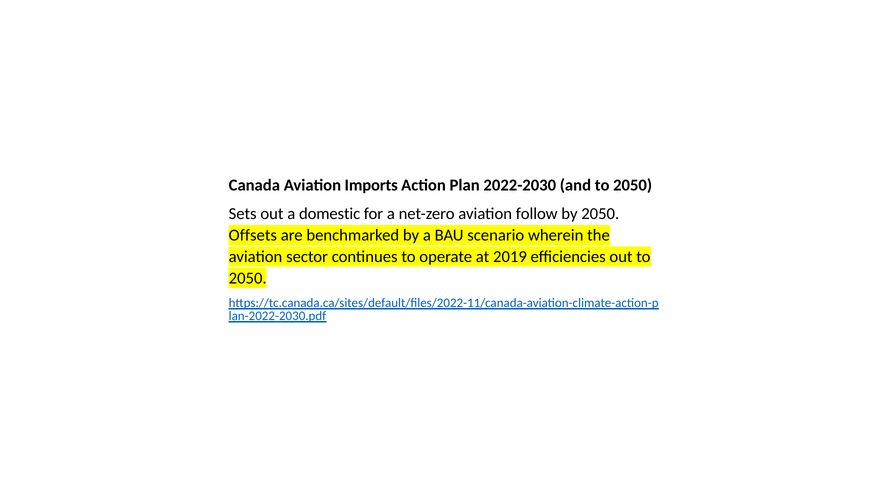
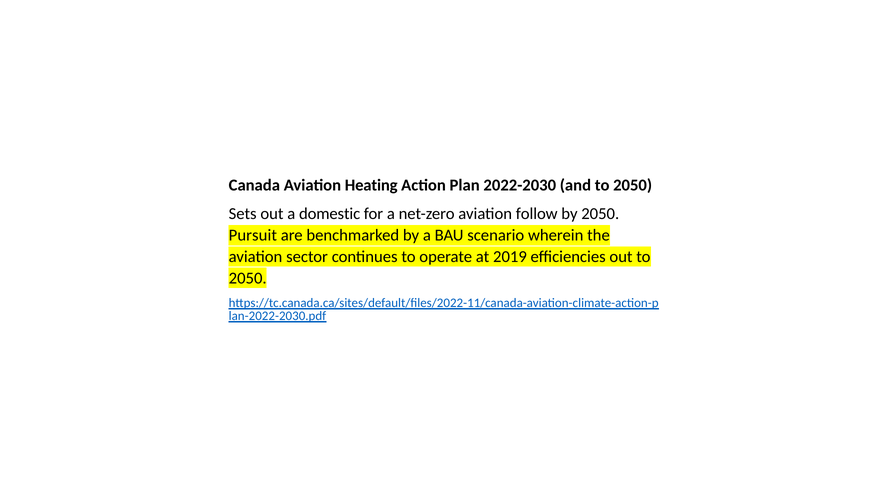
Imports: Imports -> Heating
Offsets: Offsets -> Pursuit
